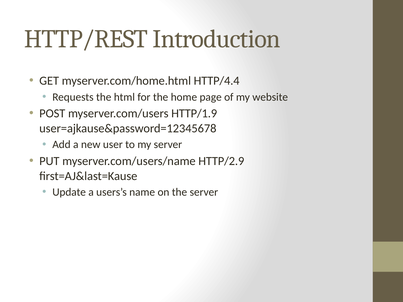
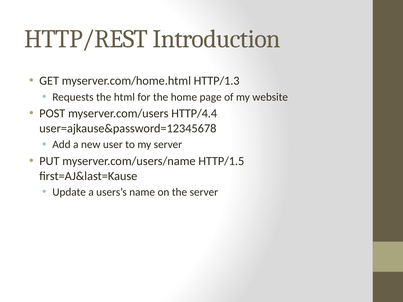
HTTP/4.4: HTTP/4.4 -> HTTP/1.3
HTTP/1.9: HTTP/1.9 -> HTTP/4.4
HTTP/2.9: HTTP/2.9 -> HTTP/1.5
